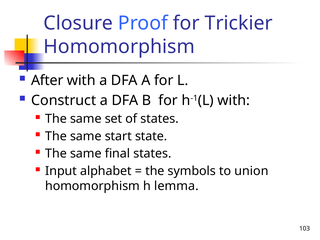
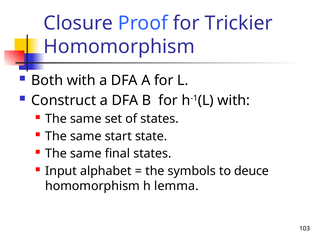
After: After -> Both
union: union -> deuce
